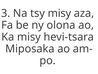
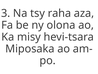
tsy misy: misy -> raha
